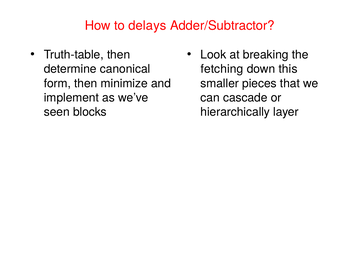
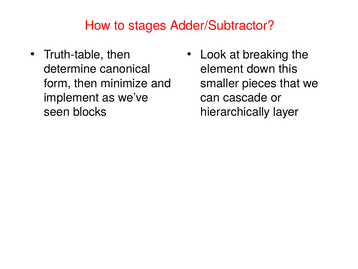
delays: delays -> stages
fetching: fetching -> element
